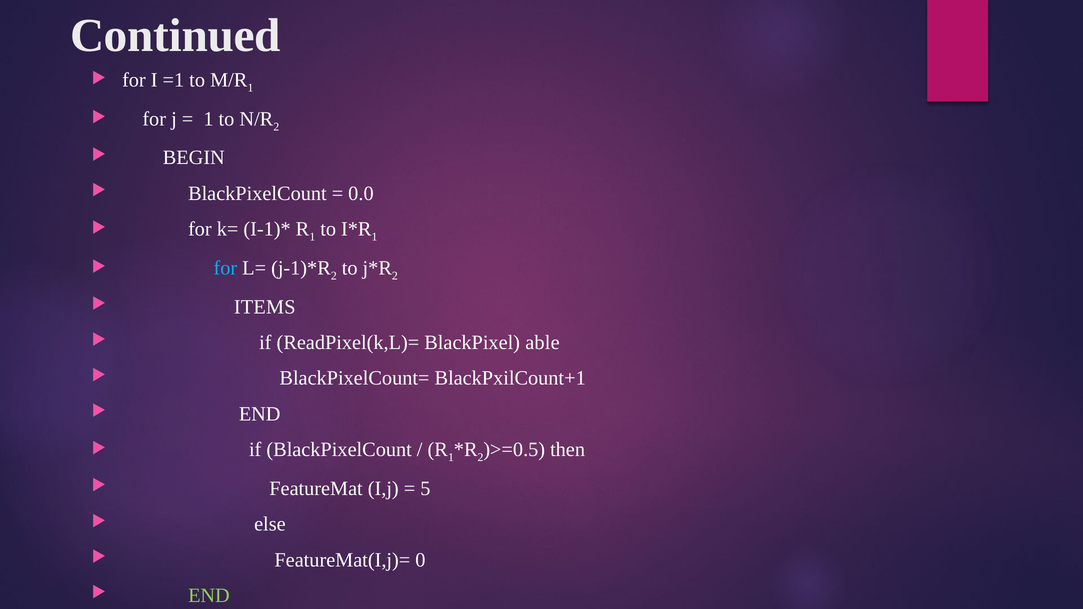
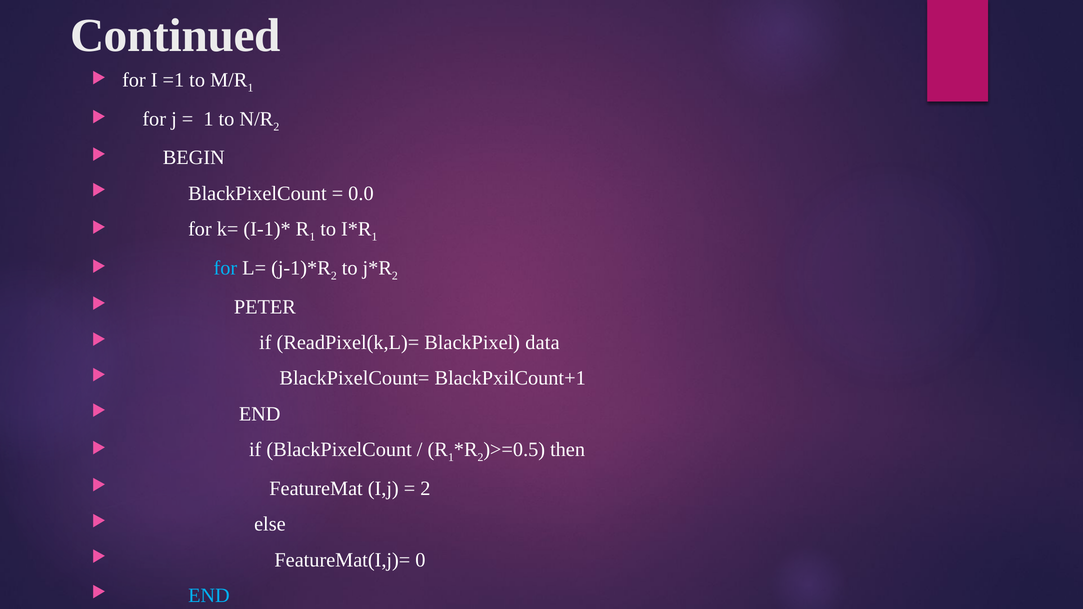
ITEMS: ITEMS -> PETER
able: able -> data
5 at (425, 489): 5 -> 2
END at (209, 596) colour: light green -> light blue
